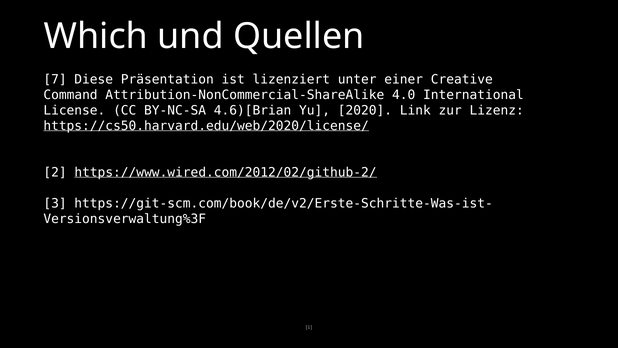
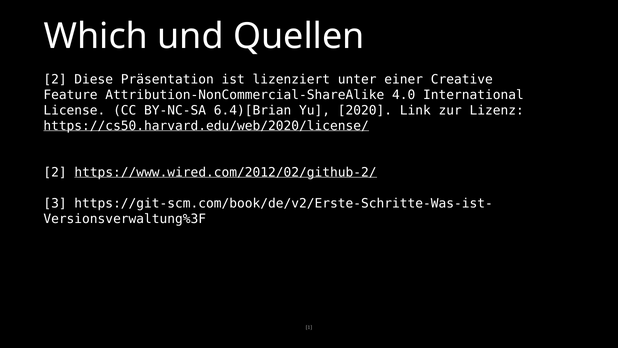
7 at (55, 79): 7 -> 2
Command: Command -> Feature
4.6)[Brian: 4.6)[Brian -> 6.4)[Brian
